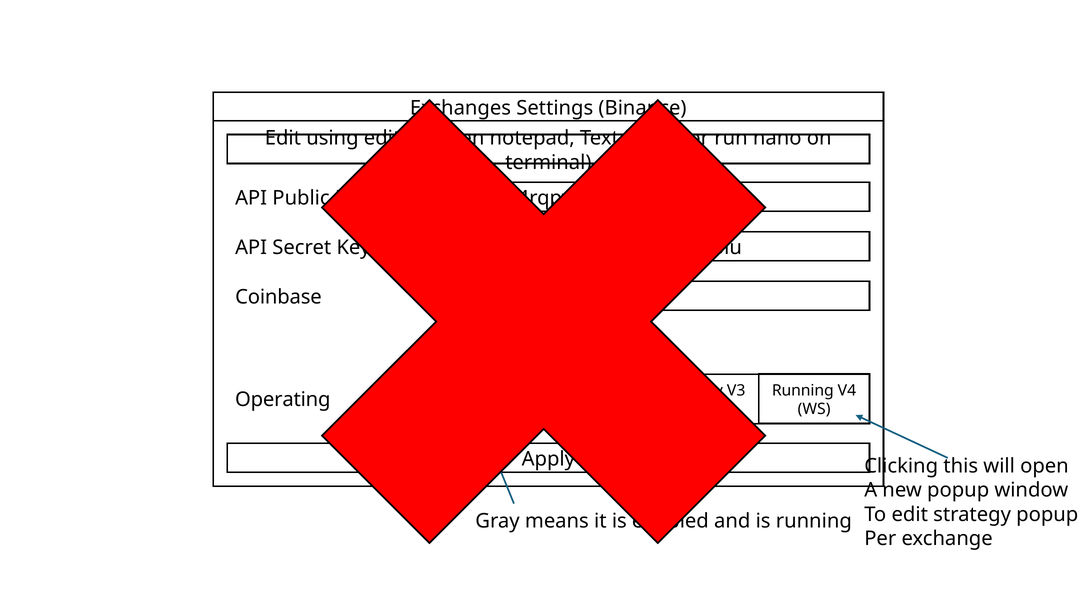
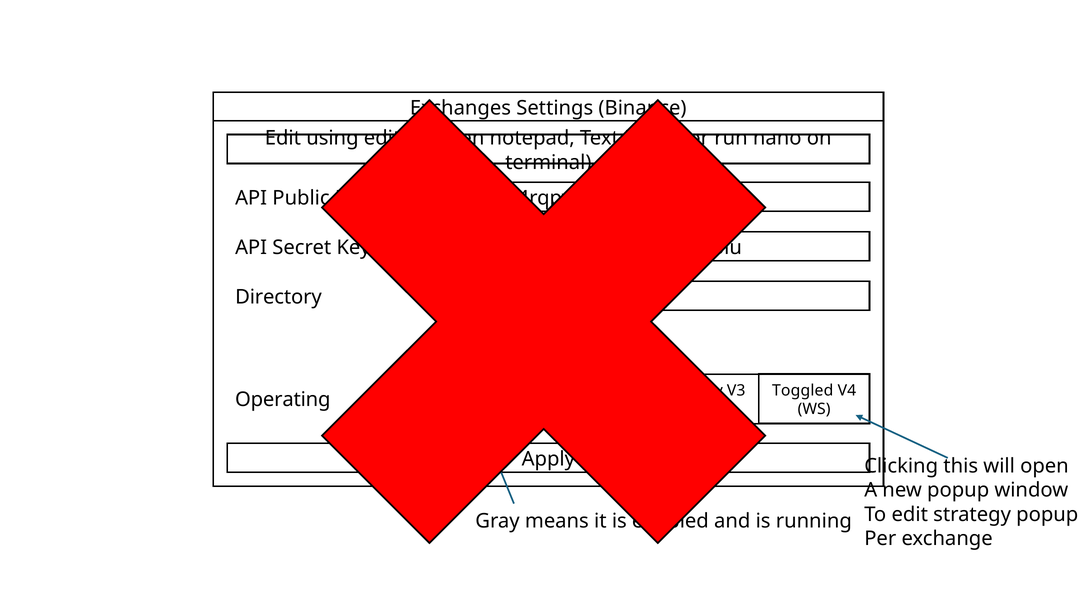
Coinbase: Coinbase -> Directory
Running at (803, 391): Running -> Toggled
